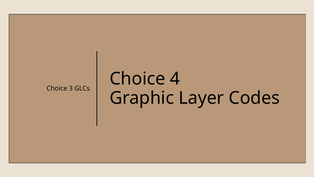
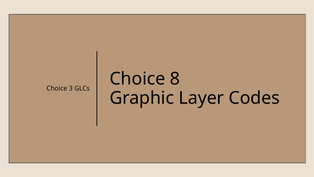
4: 4 -> 8
